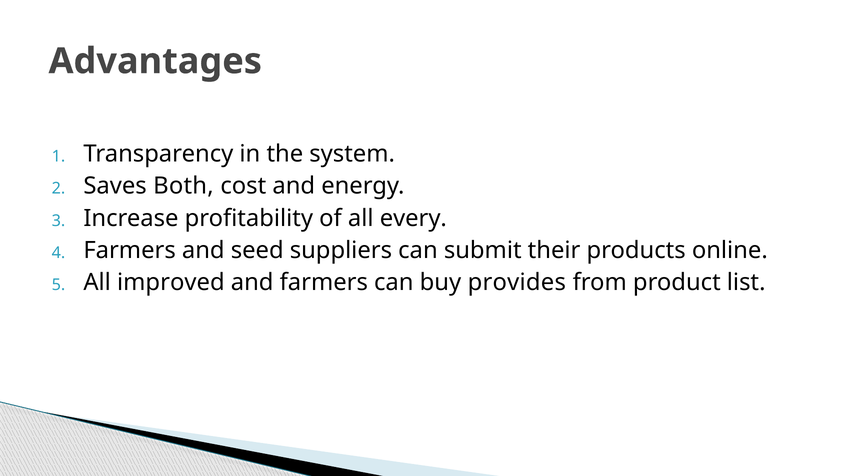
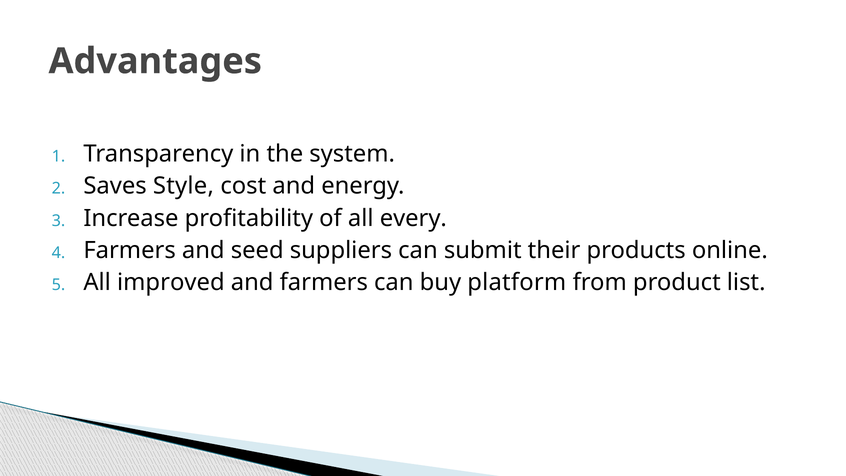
Both: Both -> Style
provides: provides -> platform
